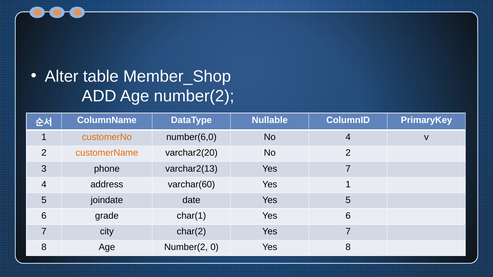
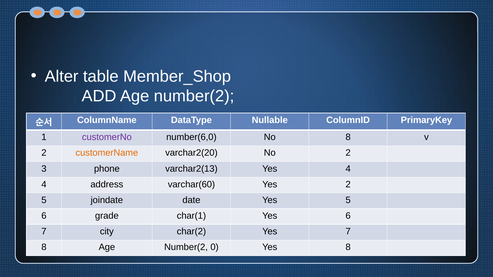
customerNo colour: orange -> purple
No 4: 4 -> 8
varchar2(13 Yes 7: 7 -> 4
Yes 1: 1 -> 2
